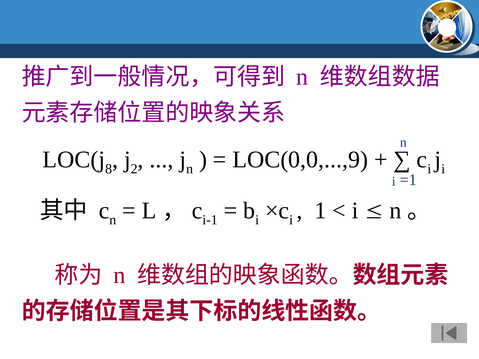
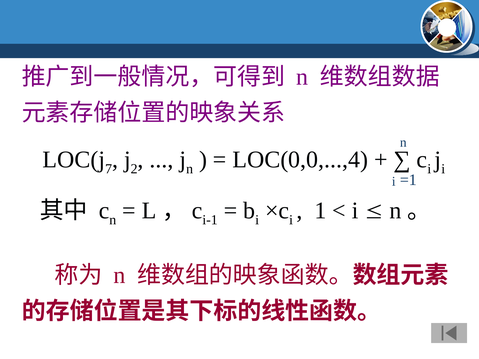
8: 8 -> 7
LOC(0,0,...,9: LOC(0,0,...,9 -> LOC(0,0,...,4
